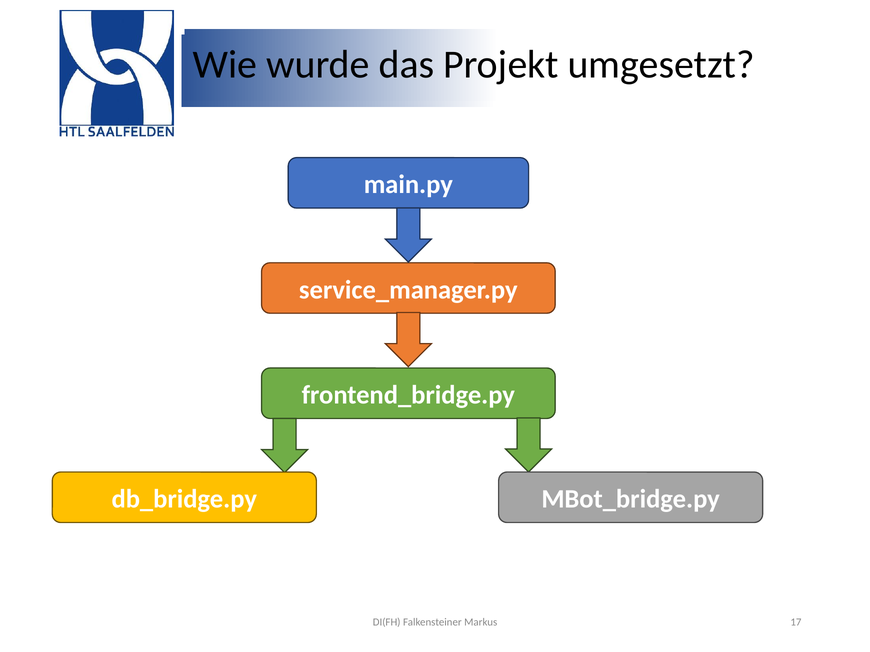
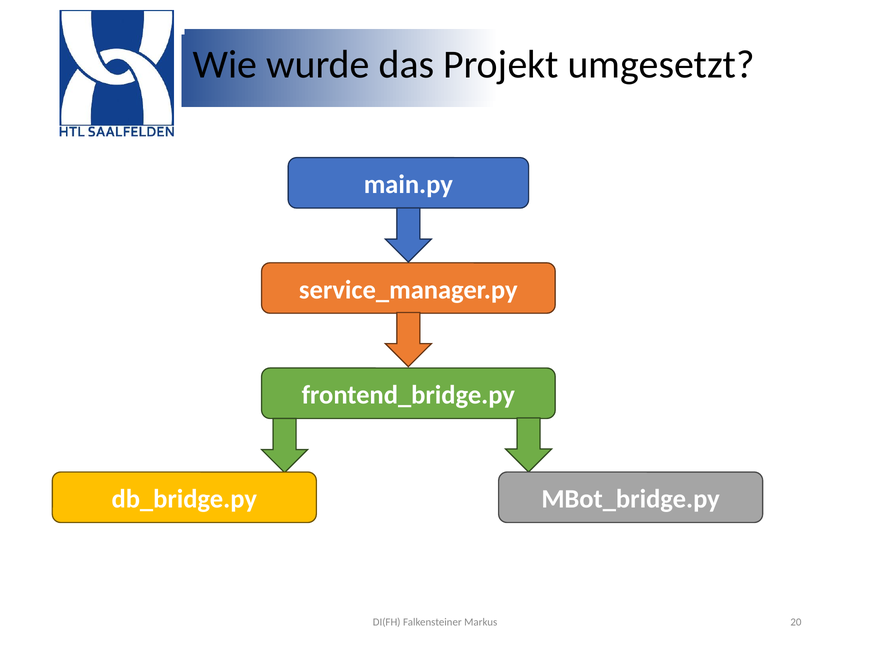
17: 17 -> 20
